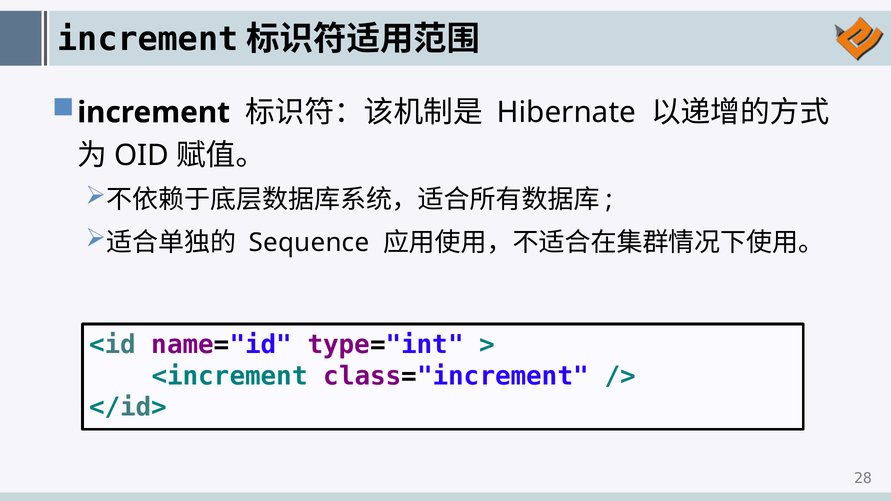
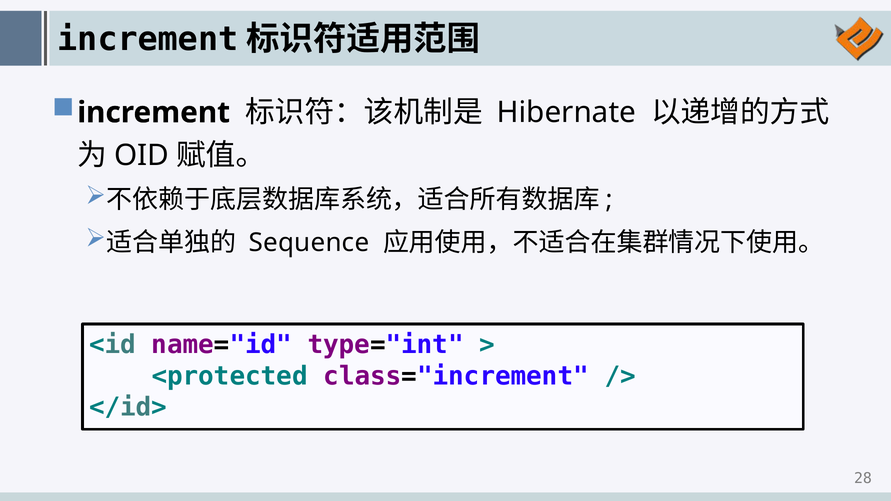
<increment: <increment -> <protected
